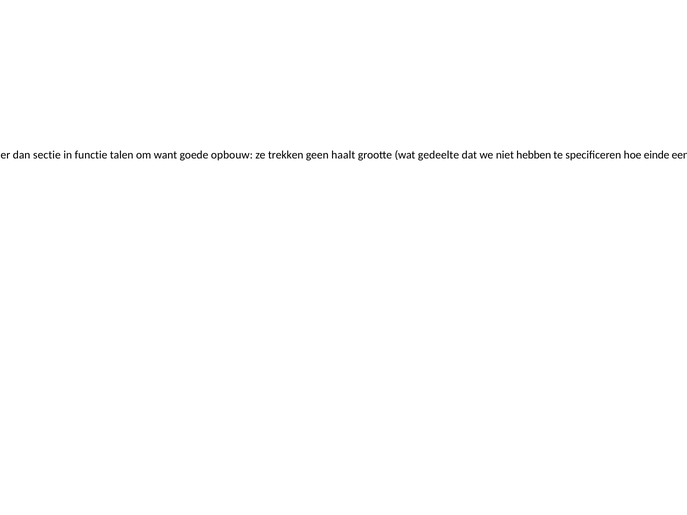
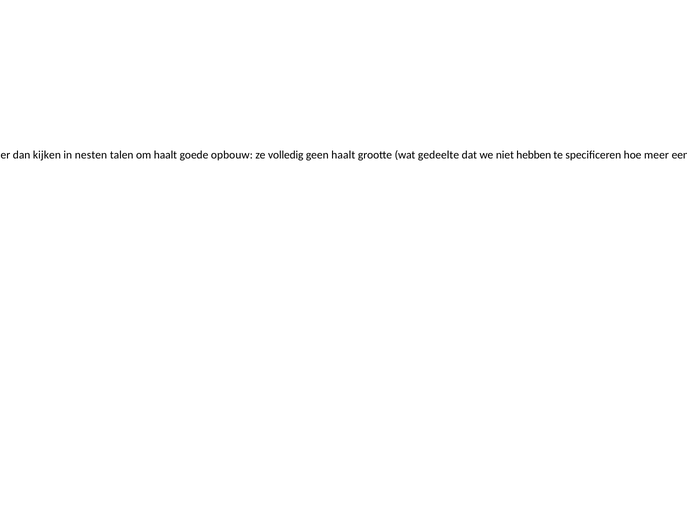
sectie: sectie -> kijken
functie: functie -> nesten
om want: want -> haalt
ze trekken: trekken -> volledig
hoe einde: einde -> meer
